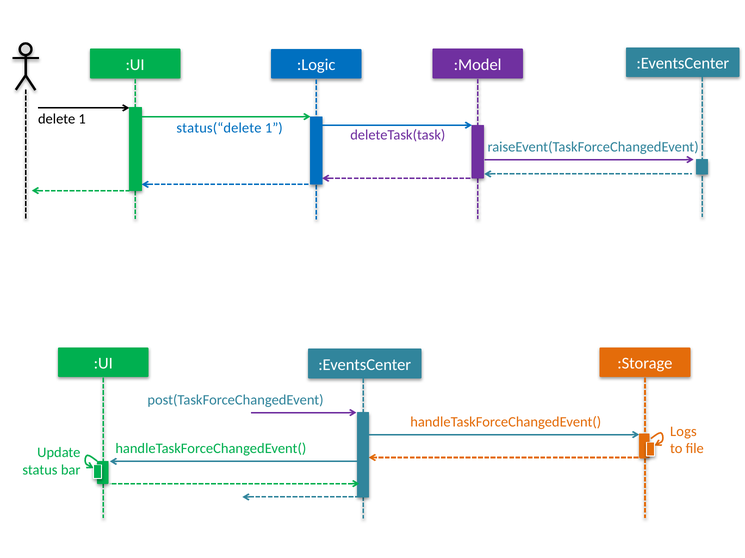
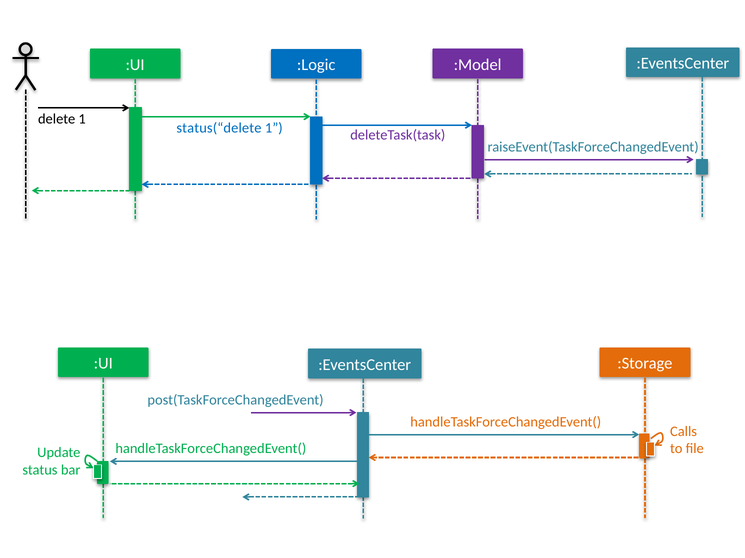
Logs: Logs -> Calls
